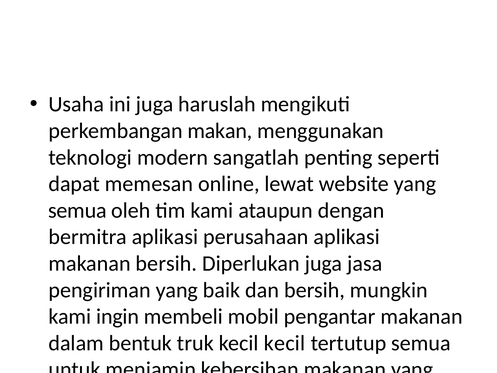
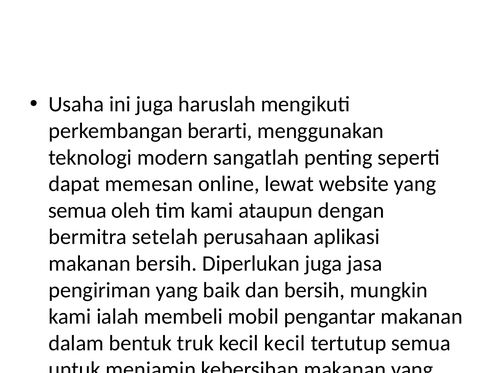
makan: makan -> berarti
bermitra aplikasi: aplikasi -> setelah
ingin: ingin -> ialah
